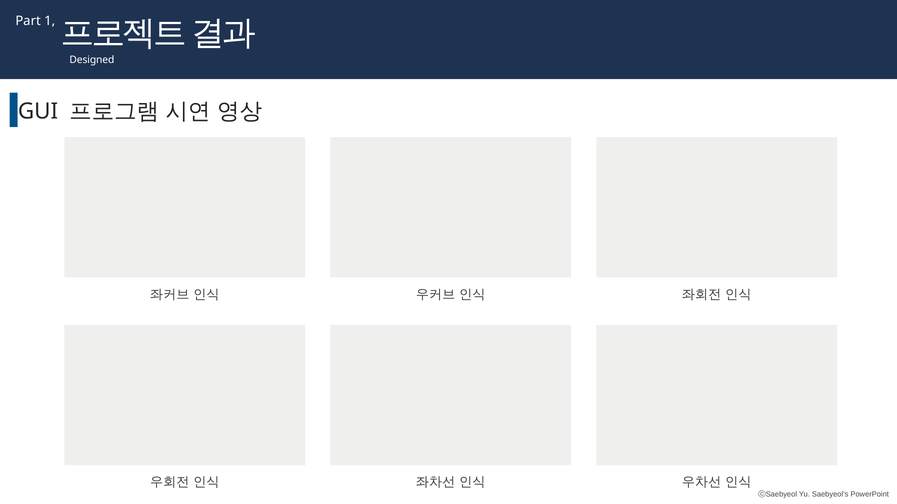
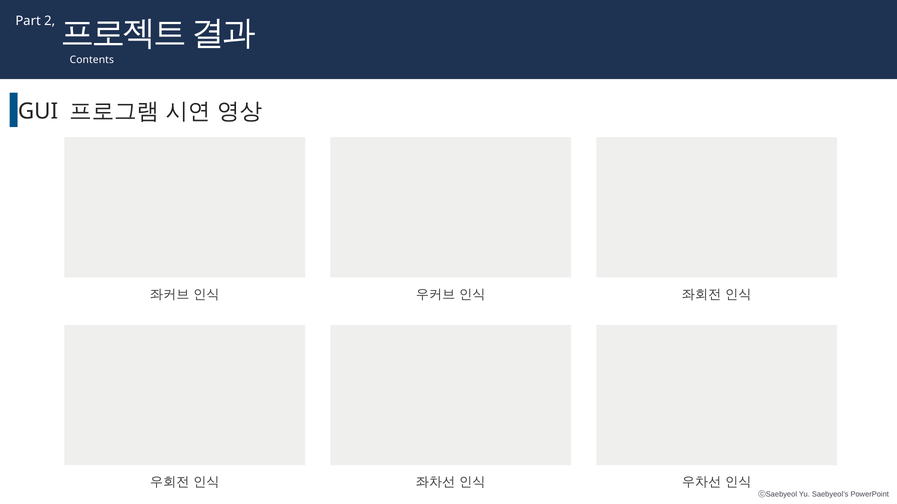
1: 1 -> 2
Designed: Designed -> Contents
